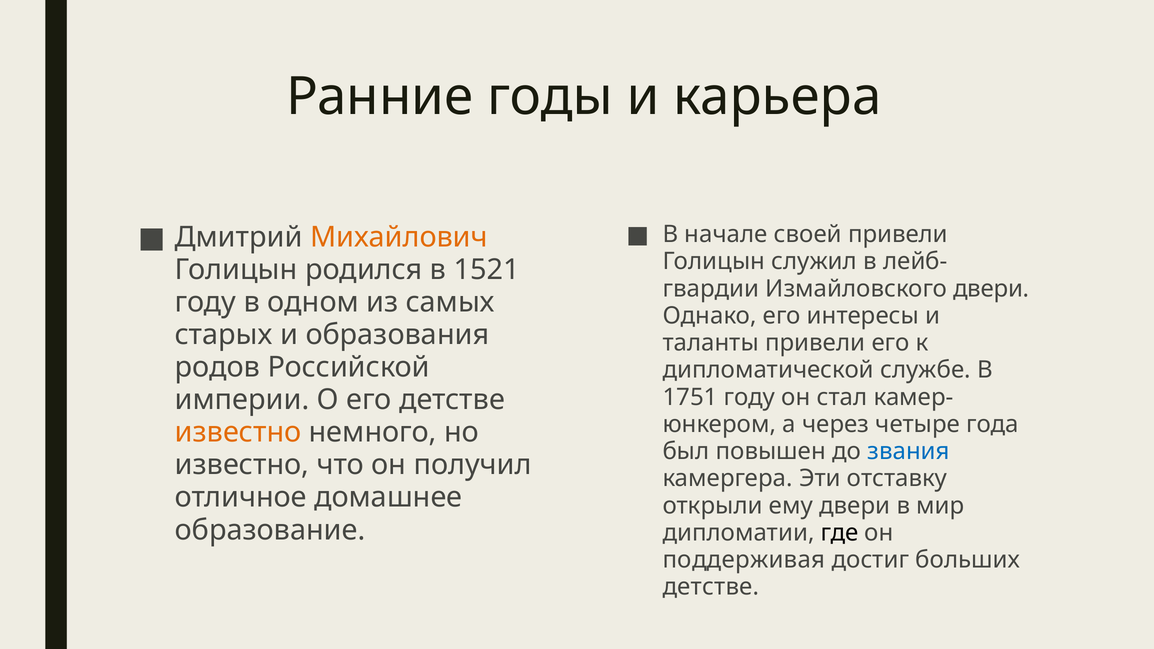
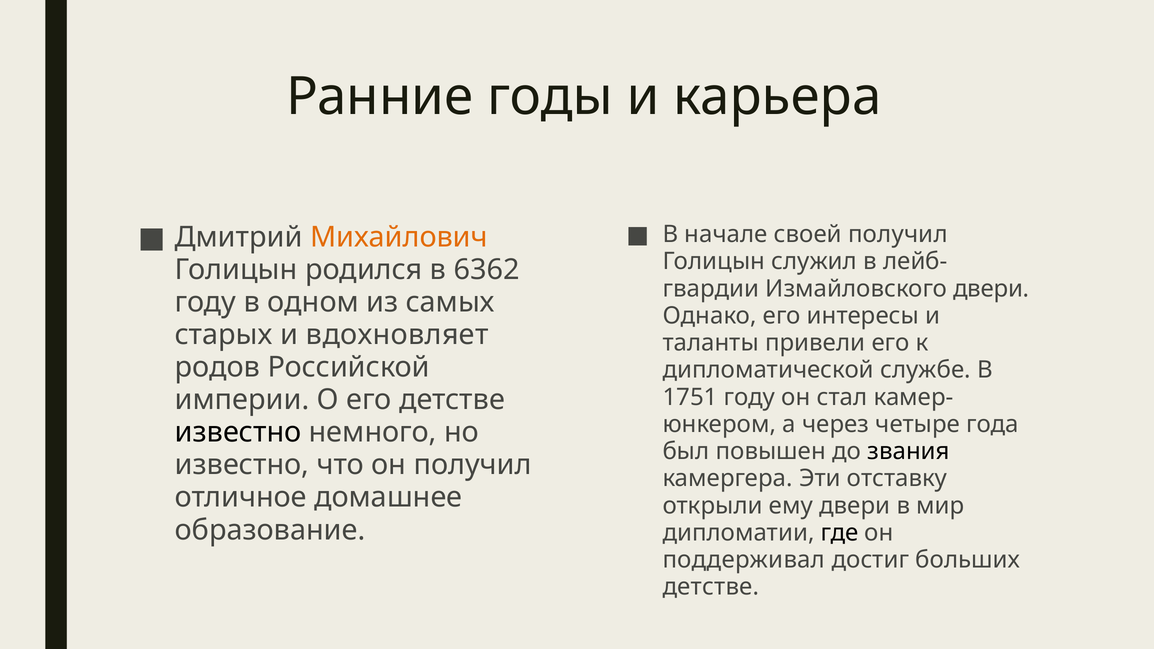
своей привели: привели -> получил
1521: 1521 -> 6362
образования: образования -> вдохновляет
известно at (238, 432) colour: orange -> black
звания colour: blue -> black
поддерживая: поддерживая -> поддерживал
